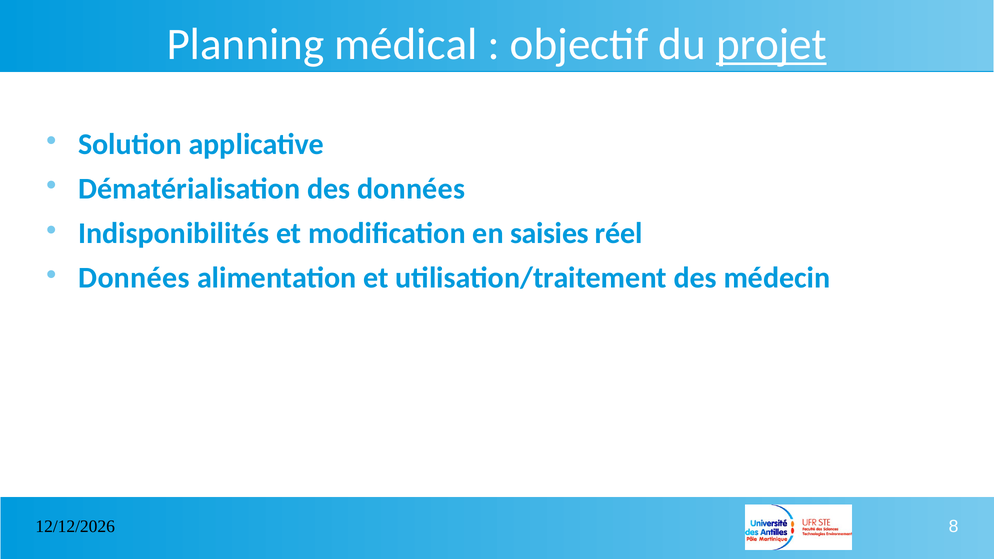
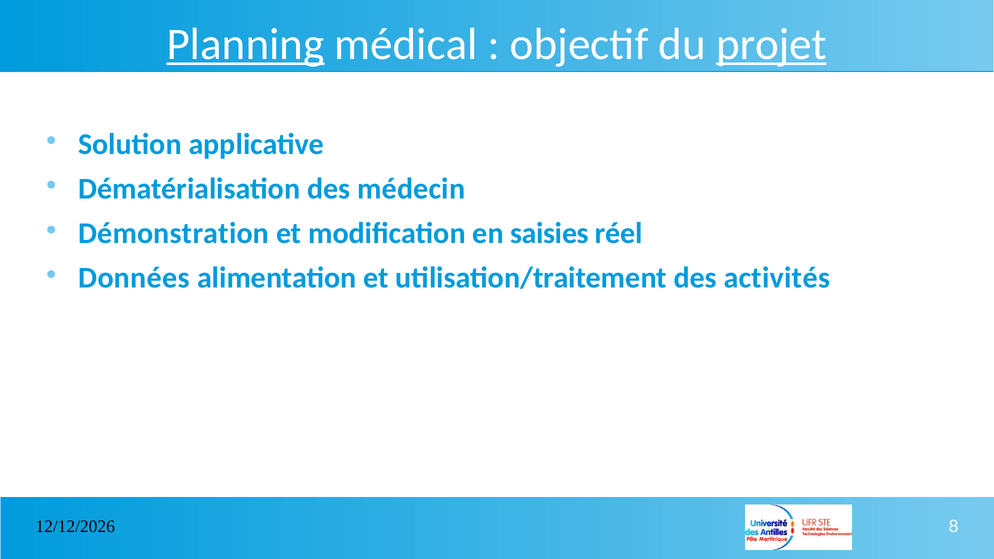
Planning underline: none -> present
des données: données -> médecin
Indisponibilités: Indisponibilités -> Démonstration
médecin: médecin -> activités
